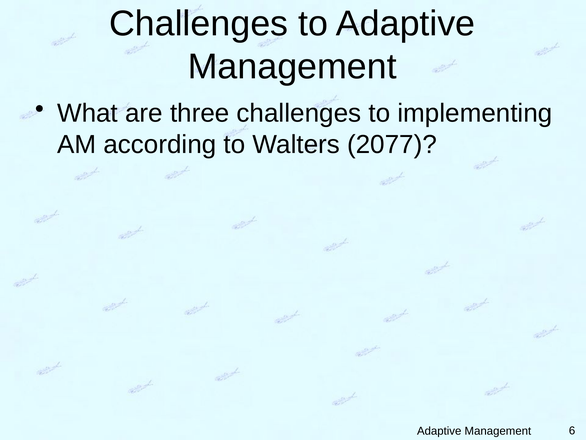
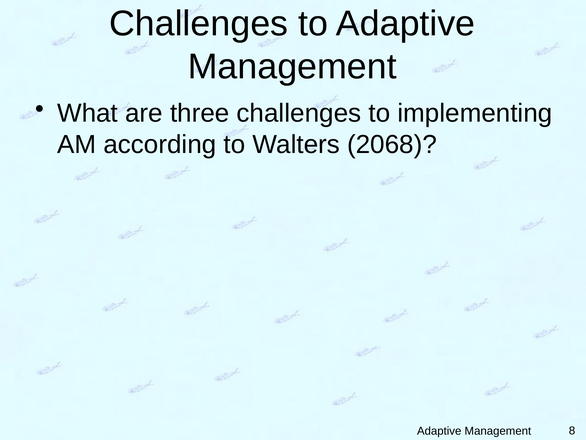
2077: 2077 -> 2068
6: 6 -> 8
